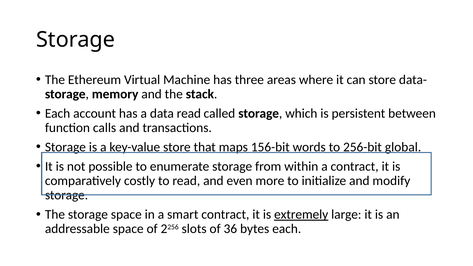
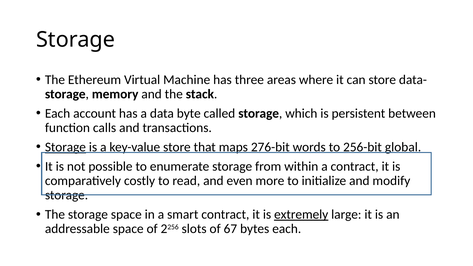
data read: read -> byte
Storage at (65, 147) underline: none -> present
156-bit: 156-bit -> 276-bit
36: 36 -> 67
